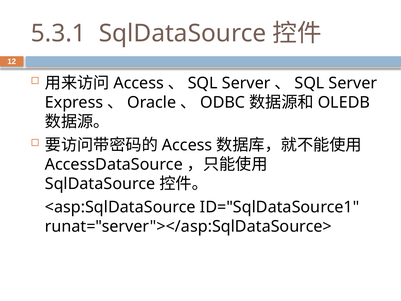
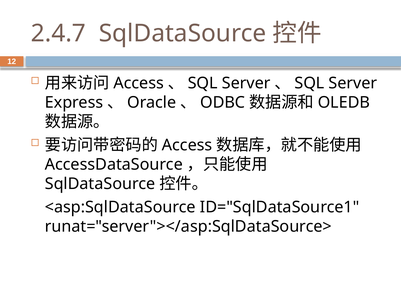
5.3.1: 5.3.1 -> 2.4.7
